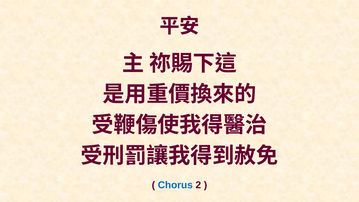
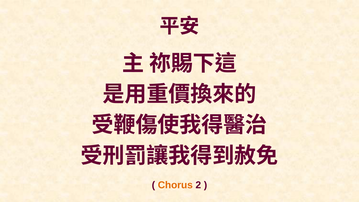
Chorus colour: blue -> orange
